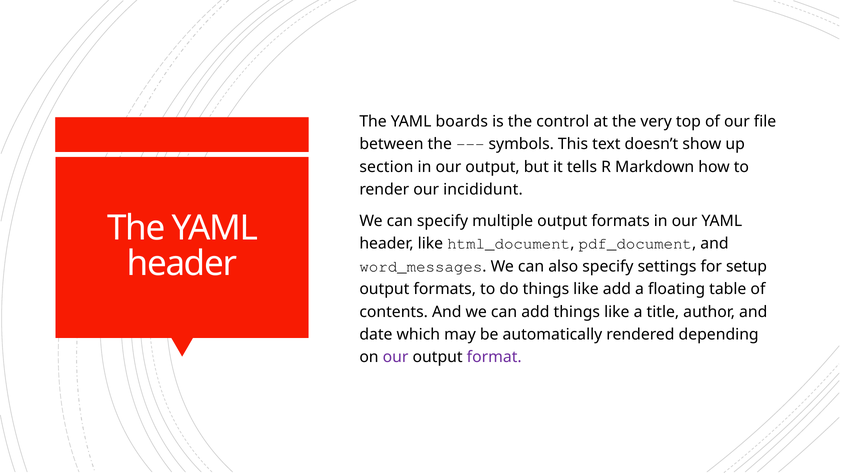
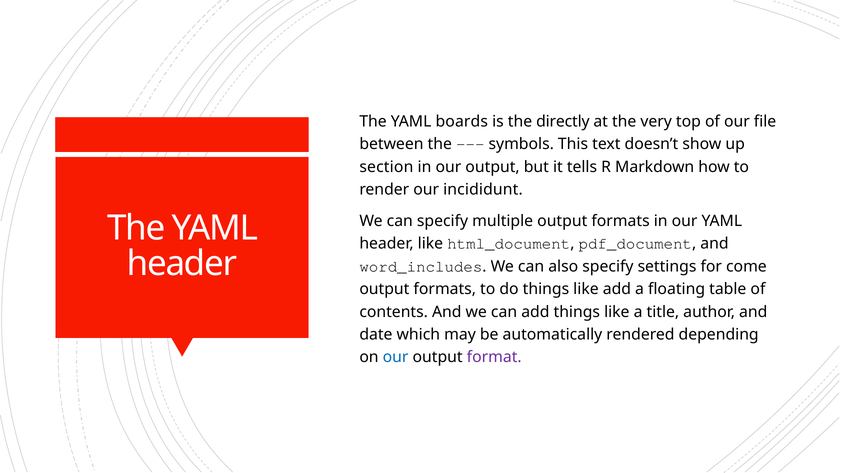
control: control -> directly
word_messages: word_messages -> word_includes
setup: setup -> come
our at (396, 357) colour: purple -> blue
